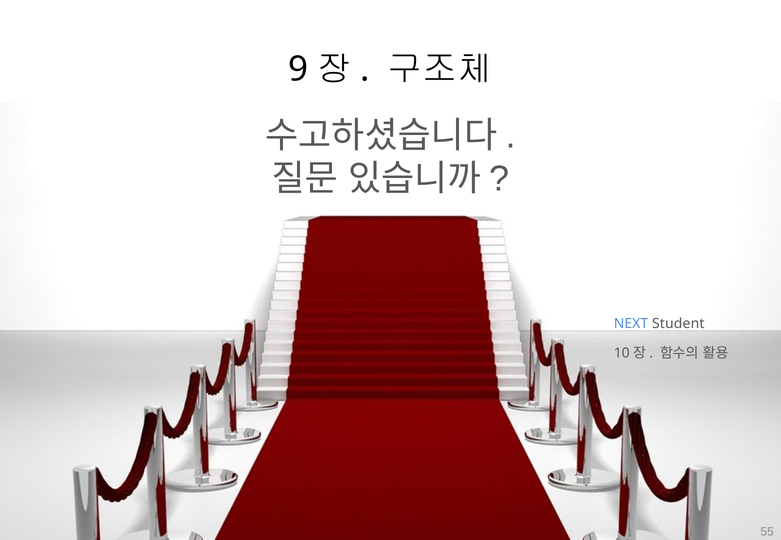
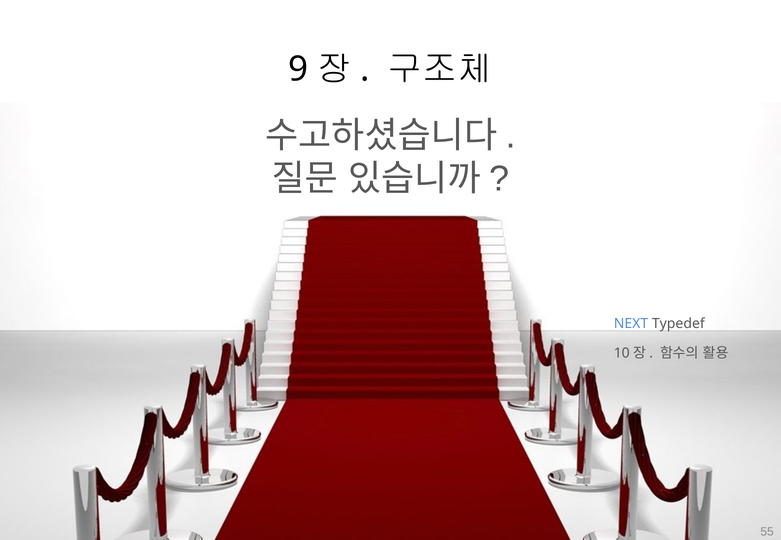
Student: Student -> Typedef
